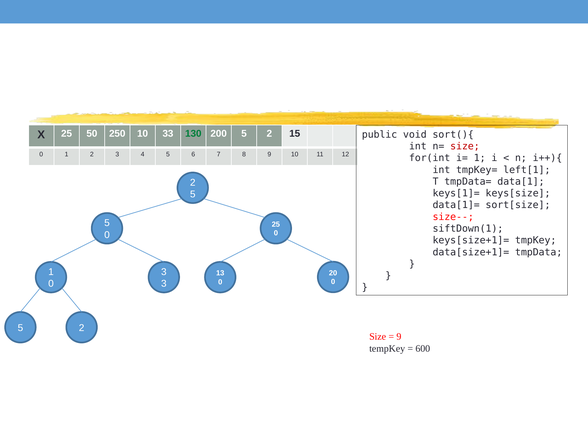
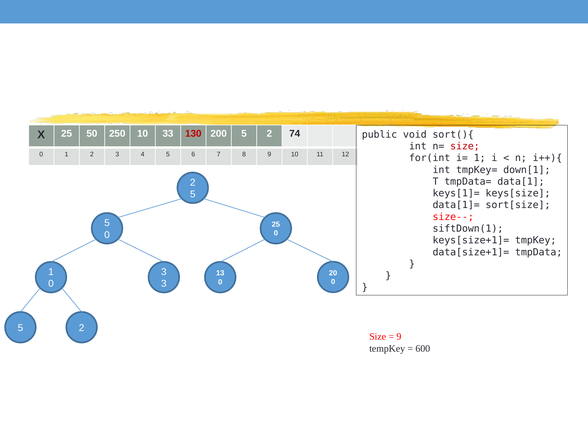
130 colour: green -> red
15: 15 -> 74
left[1: left[1 -> down[1
